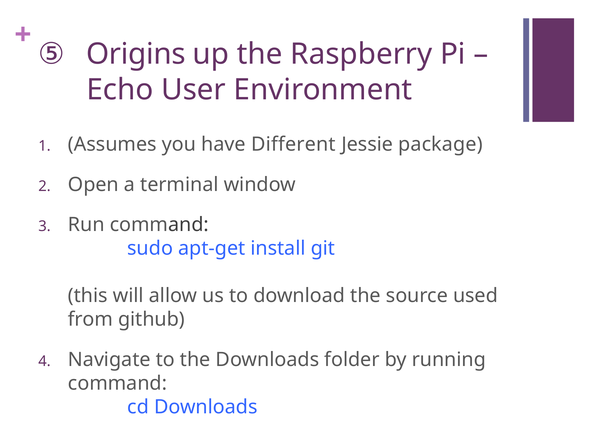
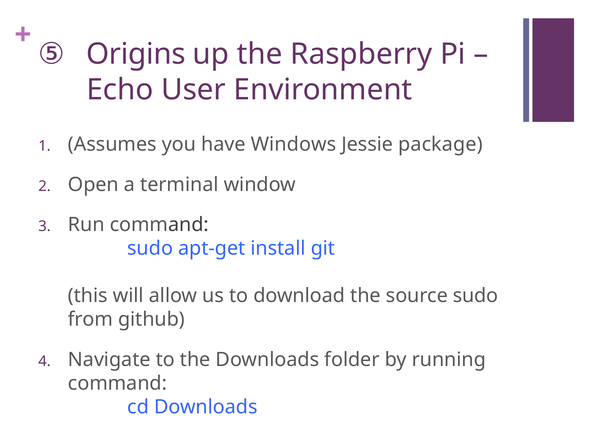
Different: Different -> Windows
source used: used -> sudo
